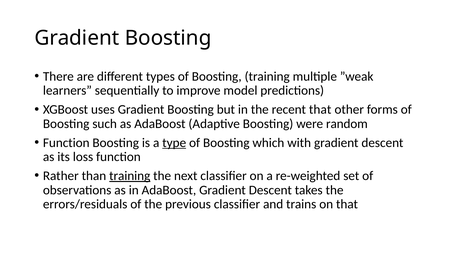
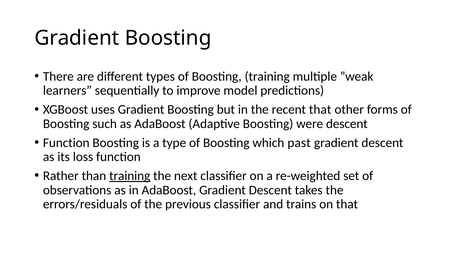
were random: random -> descent
type underline: present -> none
with: with -> past
